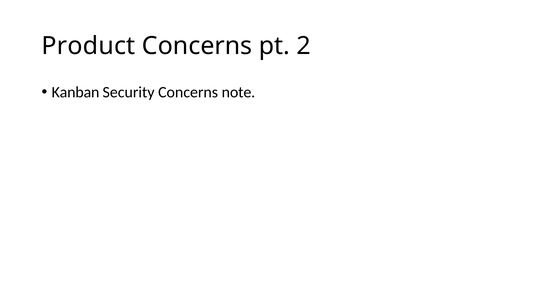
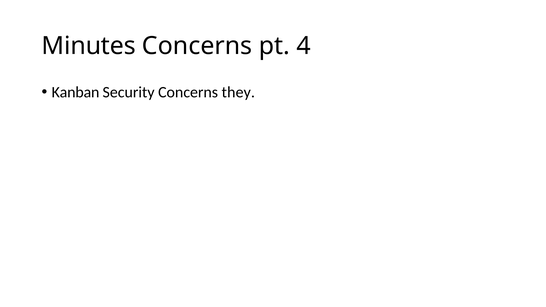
Product: Product -> Minutes
2: 2 -> 4
note: note -> they
